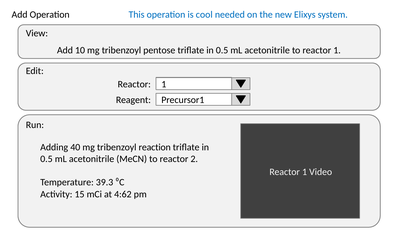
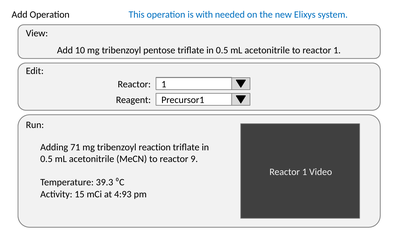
cool: cool -> with
40: 40 -> 71
2: 2 -> 9
4:62: 4:62 -> 4:93
